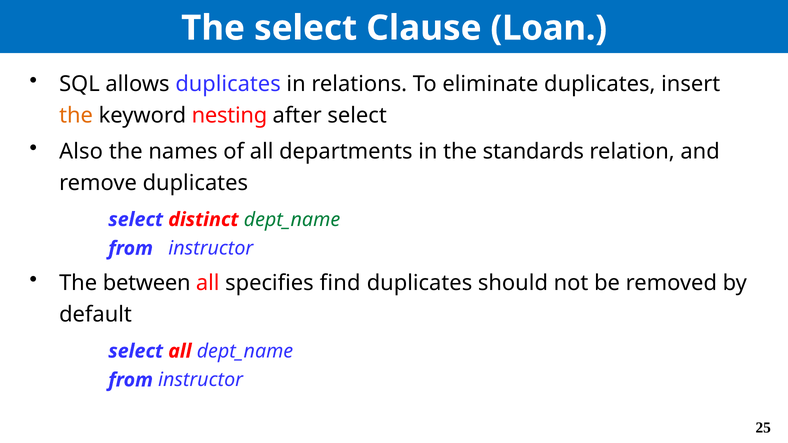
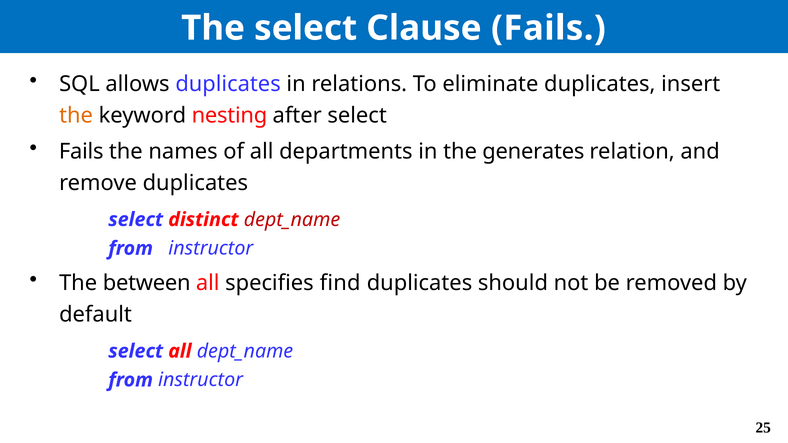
Clause Loan: Loan -> Fails
Also at (81, 152): Also -> Fails
standards: standards -> generates
dept_name at (292, 220) colour: green -> red
